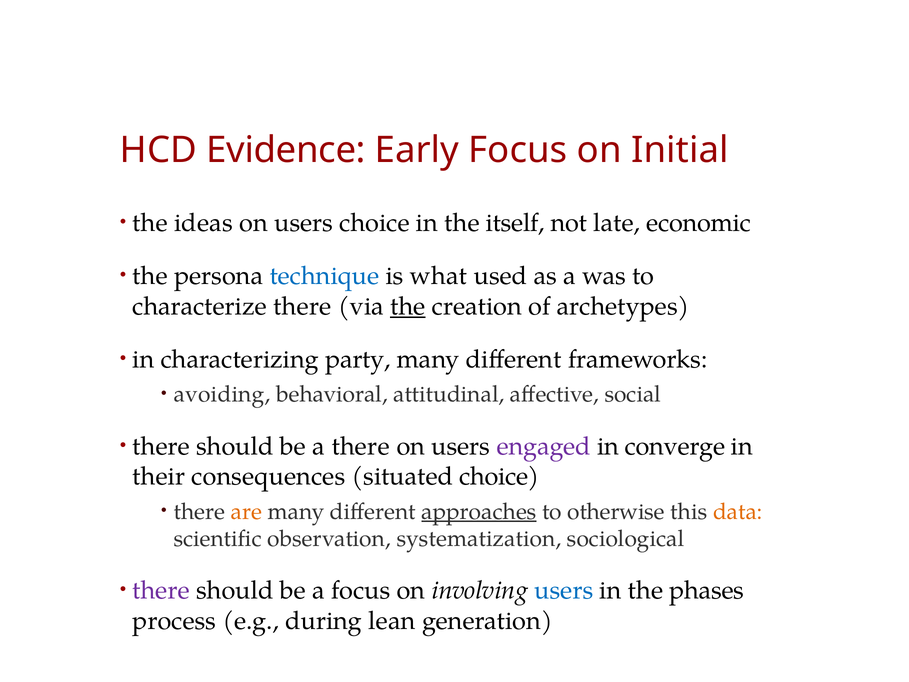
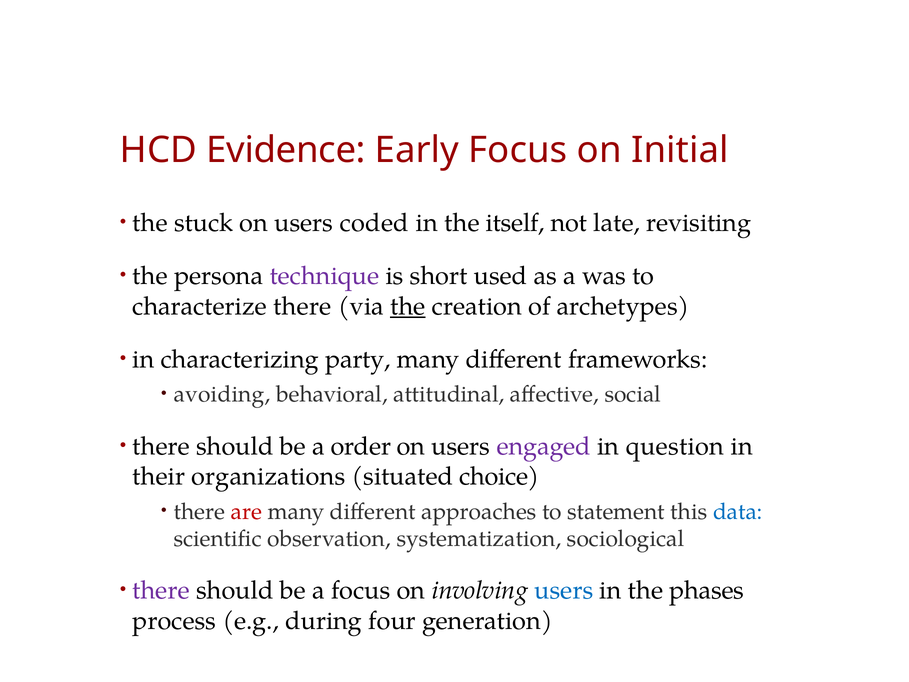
ideas: ideas -> stuck
users choice: choice -> coded
economic: economic -> revisiting
technique colour: blue -> purple
what: what -> short
a there: there -> order
converge: converge -> question
consequences: consequences -> organizations
are colour: orange -> red
approaches underline: present -> none
otherwise: otherwise -> statement
data colour: orange -> blue
lean: lean -> four
